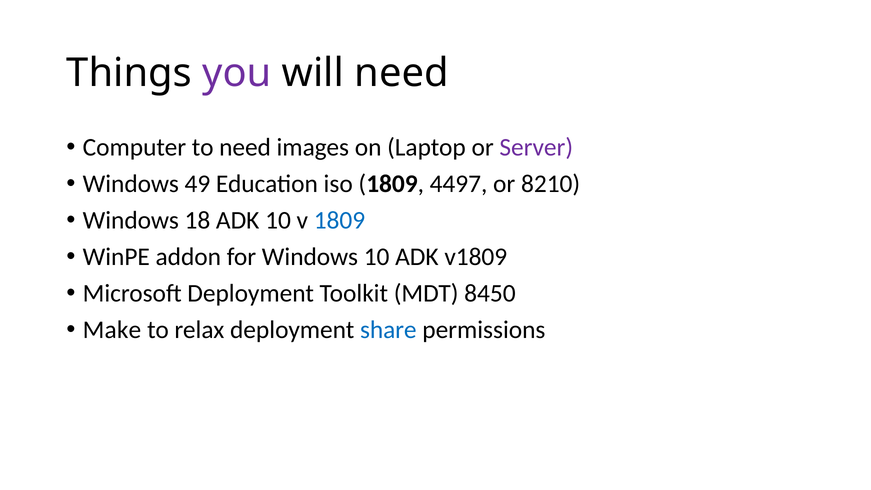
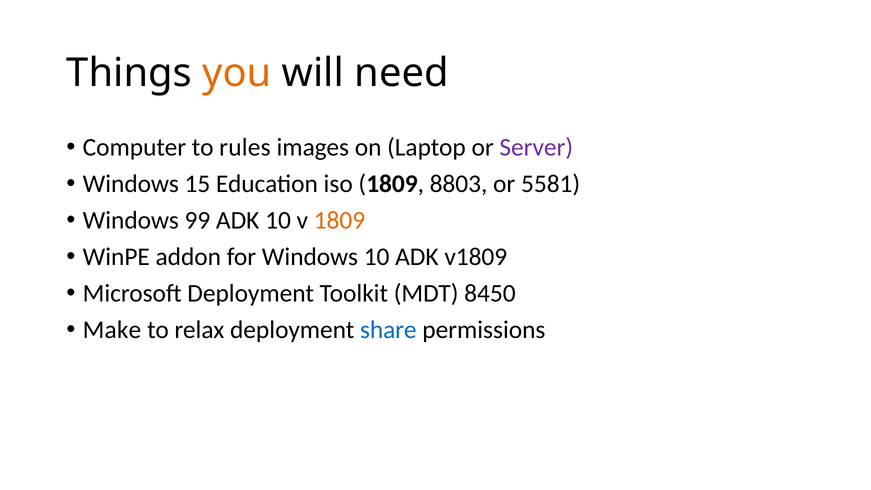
you colour: purple -> orange
to need: need -> rules
49: 49 -> 15
4497: 4497 -> 8803
8210: 8210 -> 5581
18: 18 -> 99
1809 at (339, 220) colour: blue -> orange
